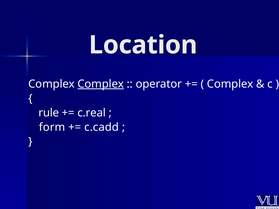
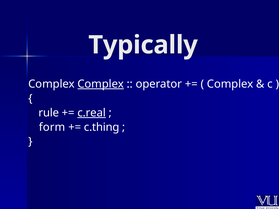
Location: Location -> Typically
c.real underline: none -> present
c.cadd: c.cadd -> c.thing
